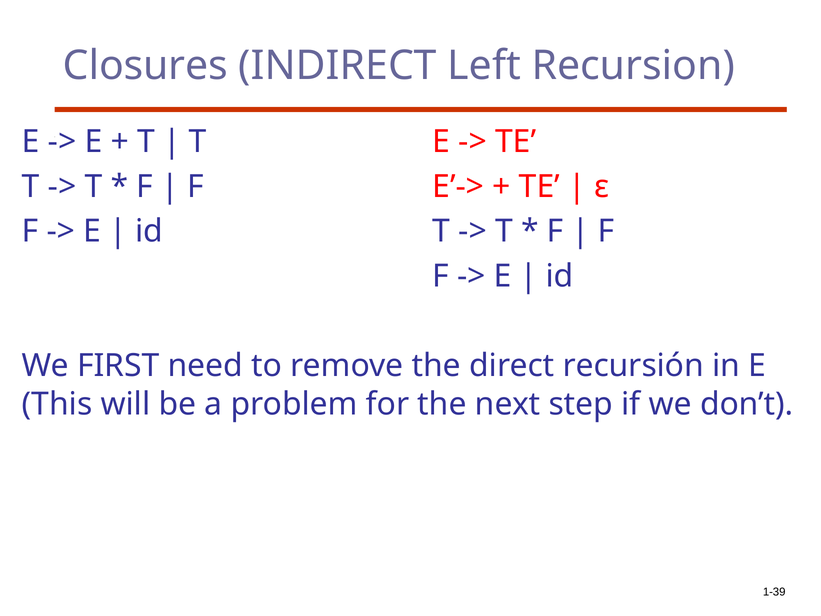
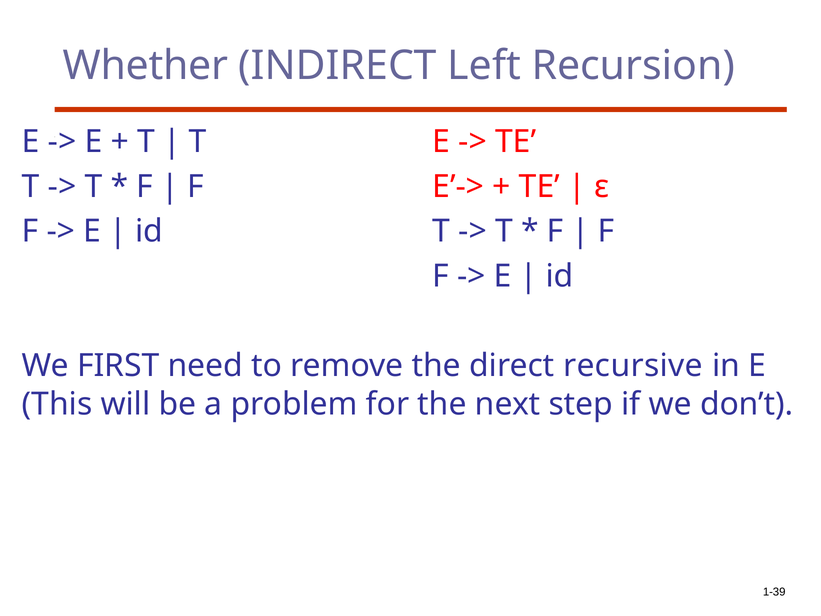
Closures: Closures -> Whether
recursión: recursión -> recursive
